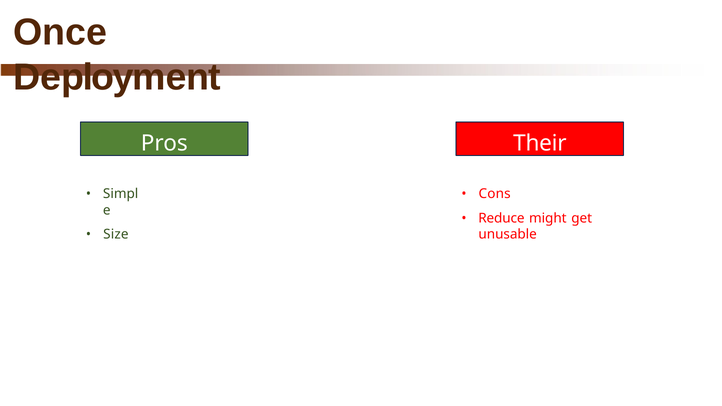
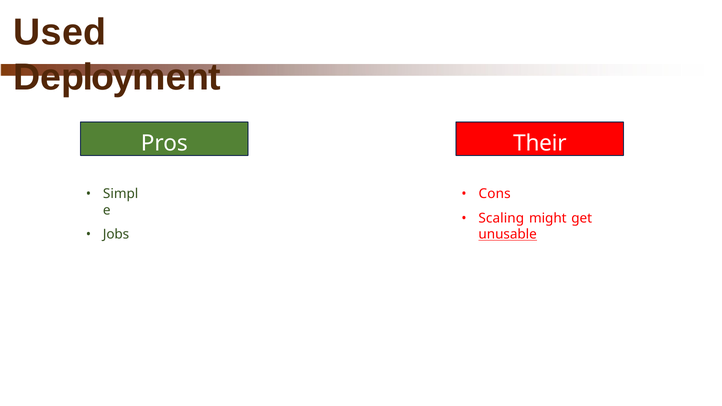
Once: Once -> Used
Reduce: Reduce -> Scaling
Size: Size -> Jobs
unusable underline: none -> present
